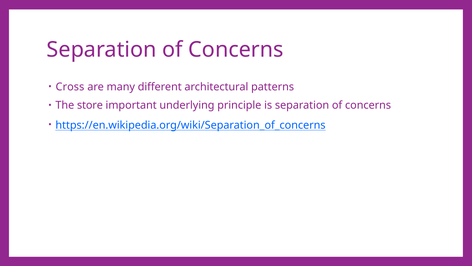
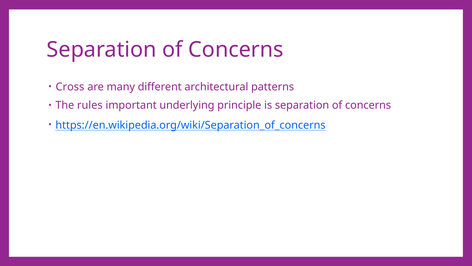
store: store -> rules
